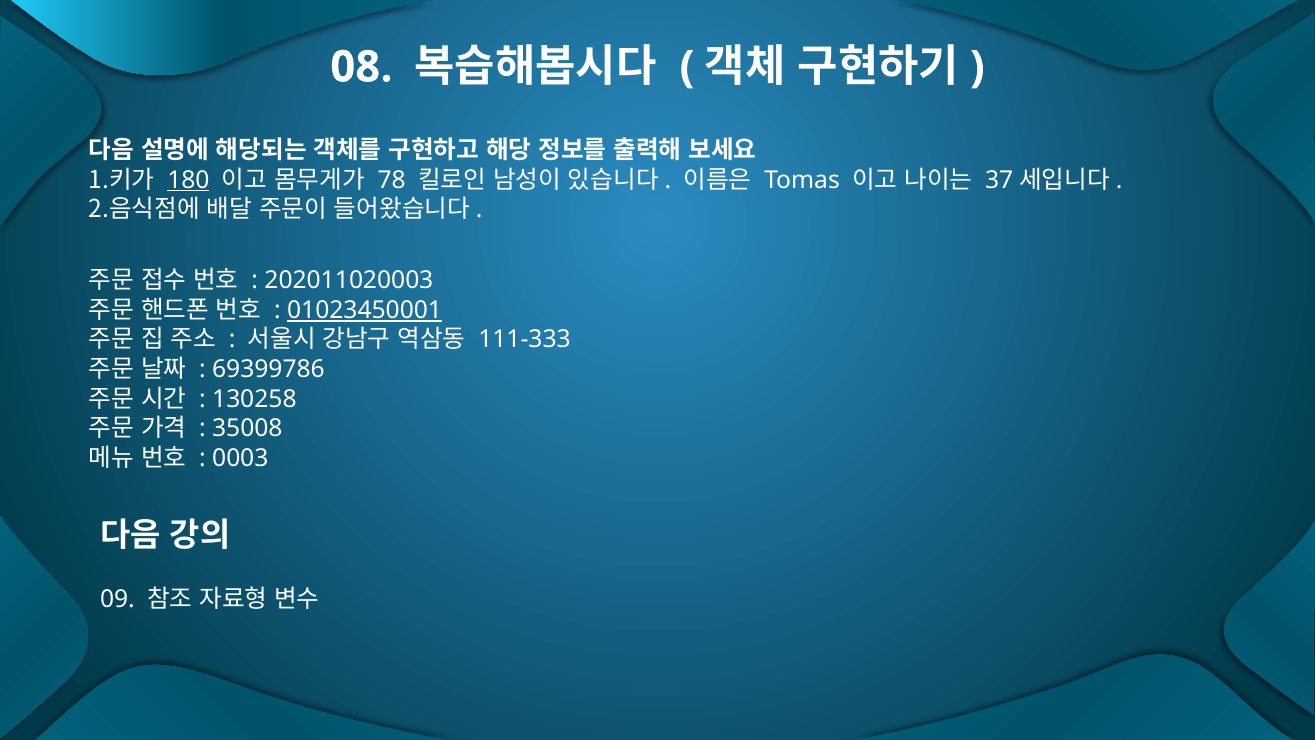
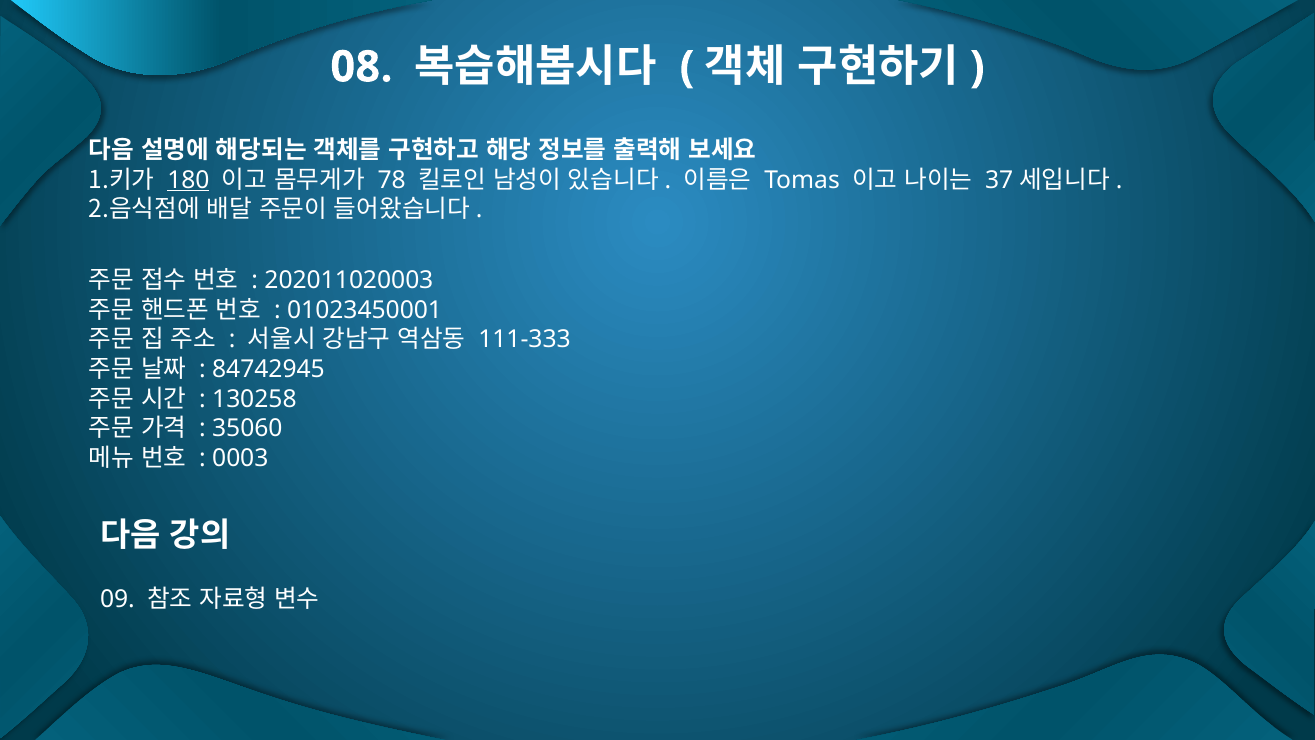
01023450001 underline: present -> none
69399786: 69399786 -> 84742945
35008: 35008 -> 35060
